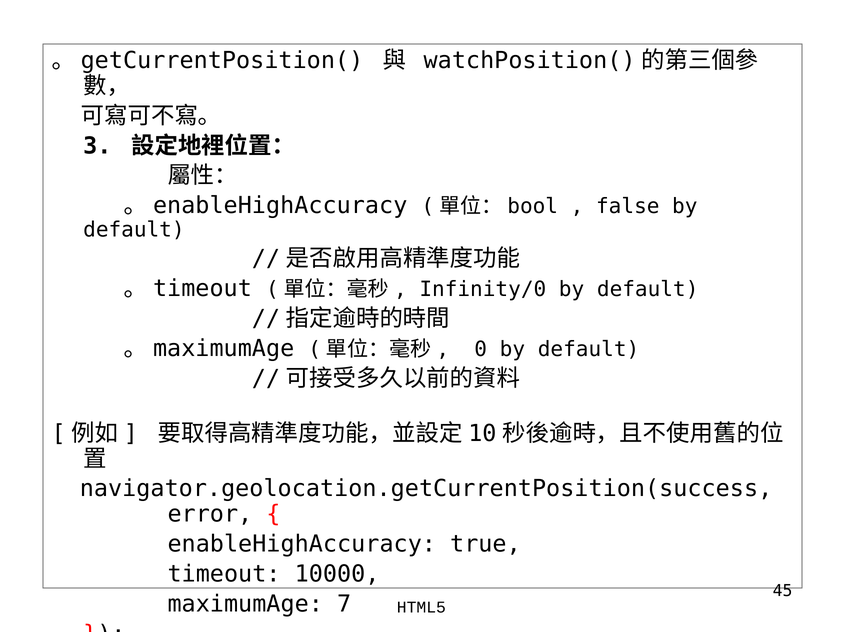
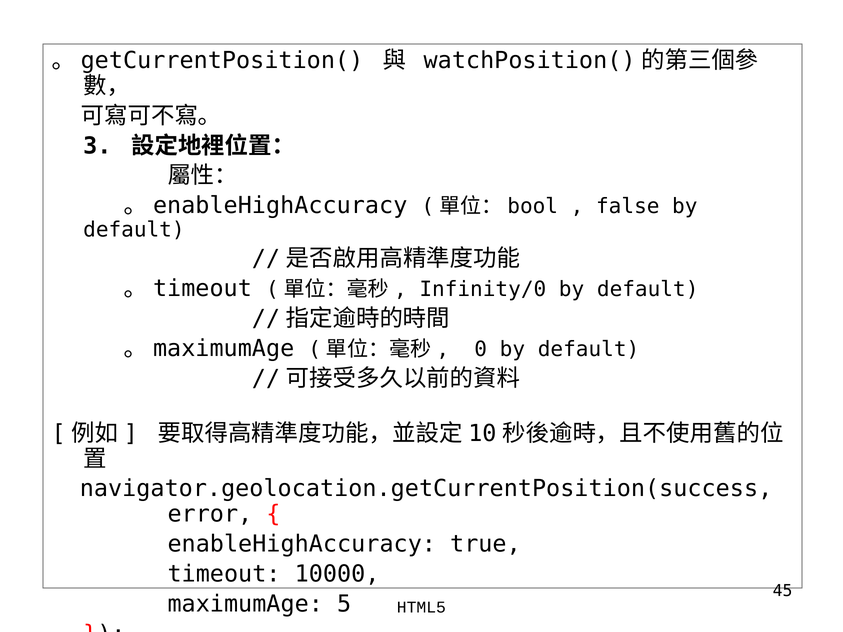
7: 7 -> 5
